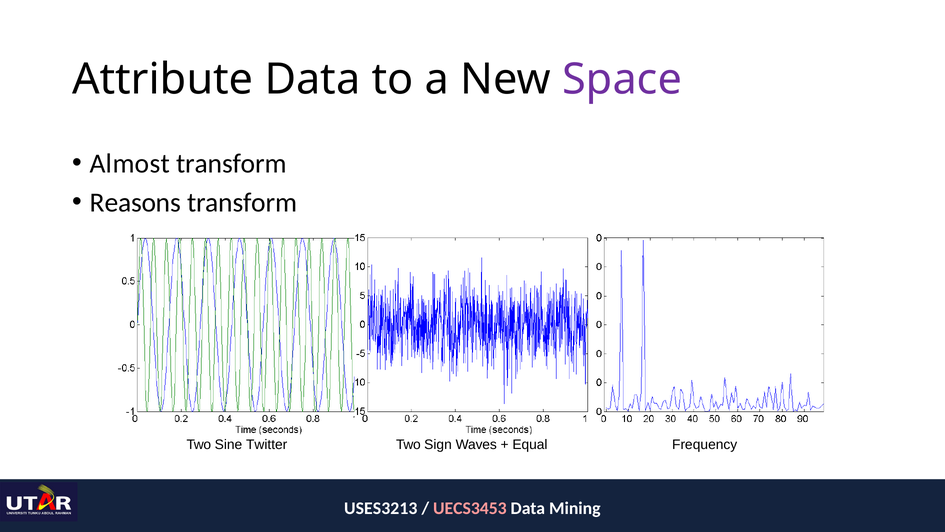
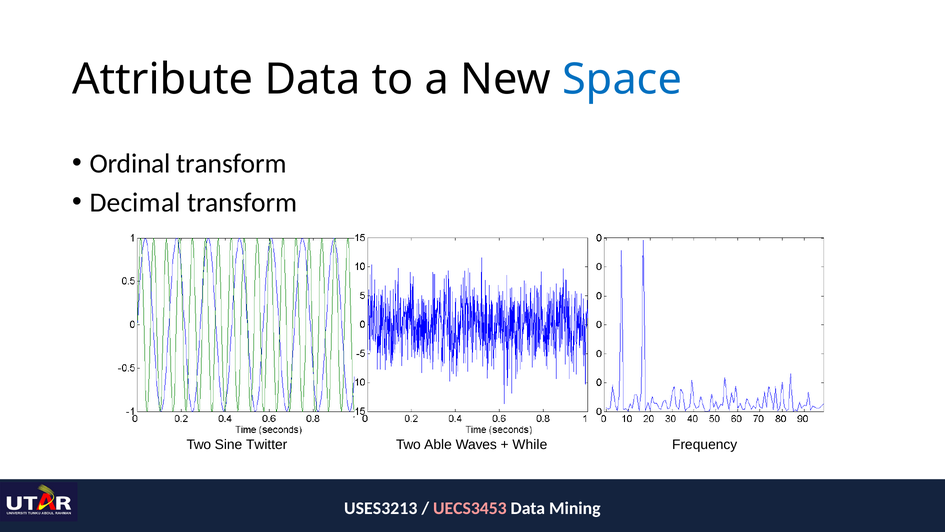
Space colour: purple -> blue
Almost: Almost -> Ordinal
Reasons: Reasons -> Decimal
Sign: Sign -> Able
Equal: Equal -> While
